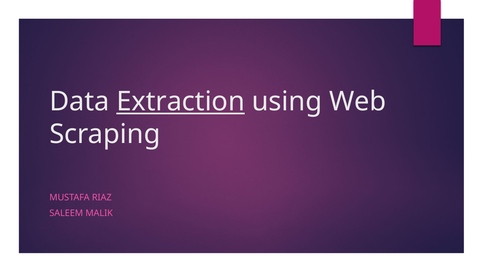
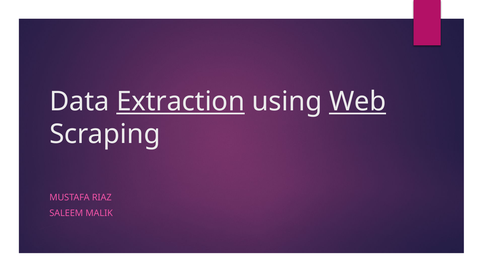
Web underline: none -> present
